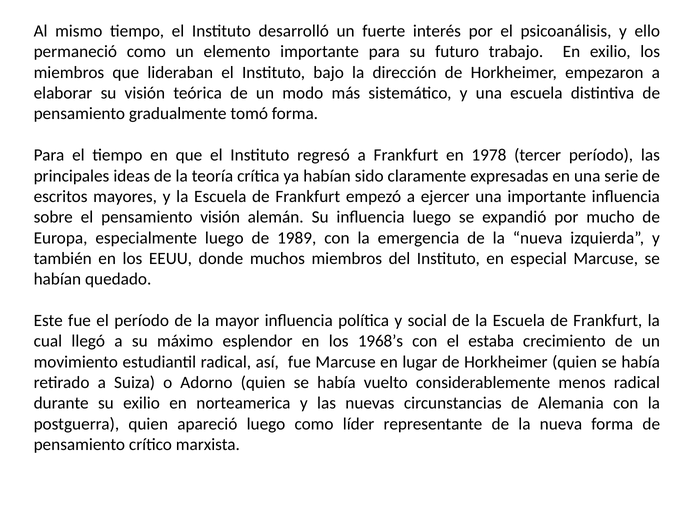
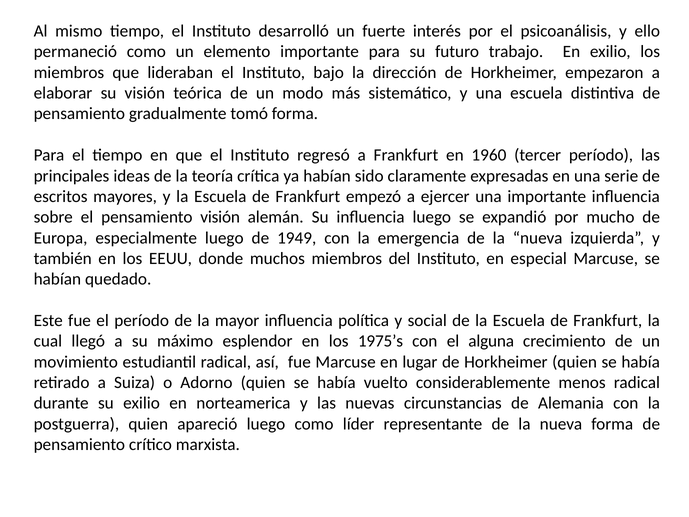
1978: 1978 -> 1960
1989: 1989 -> 1949
1968’s: 1968’s -> 1975’s
estaba: estaba -> alguna
